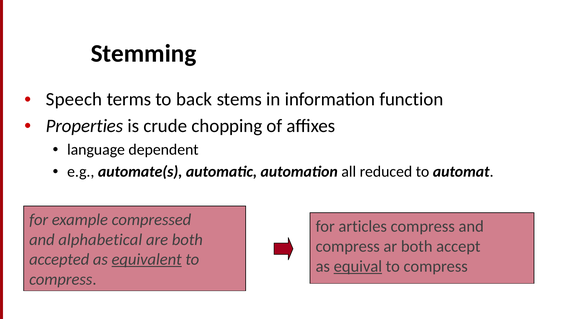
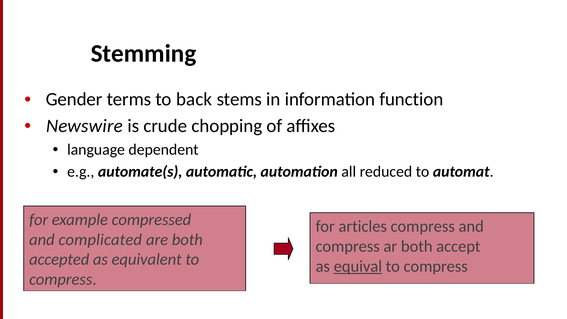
Speech: Speech -> Gender
Properties: Properties -> Newswire
alphabetical: alphabetical -> complicated
equivalent underline: present -> none
